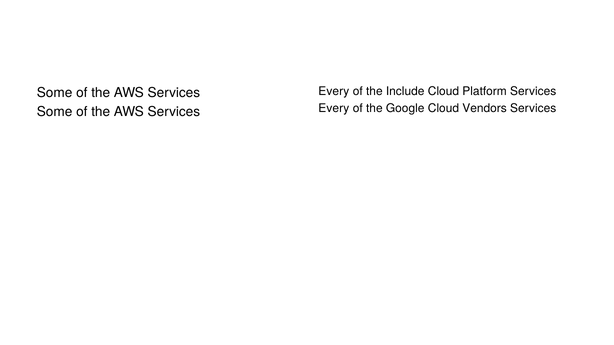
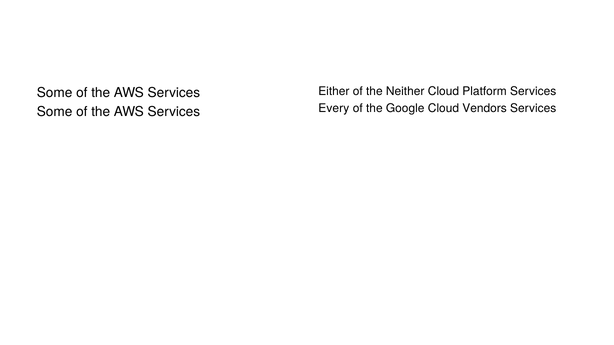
Every at (334, 92): Every -> Either
Include: Include -> Neither
